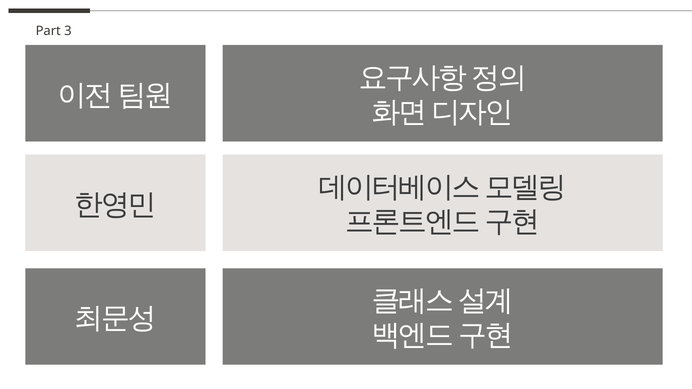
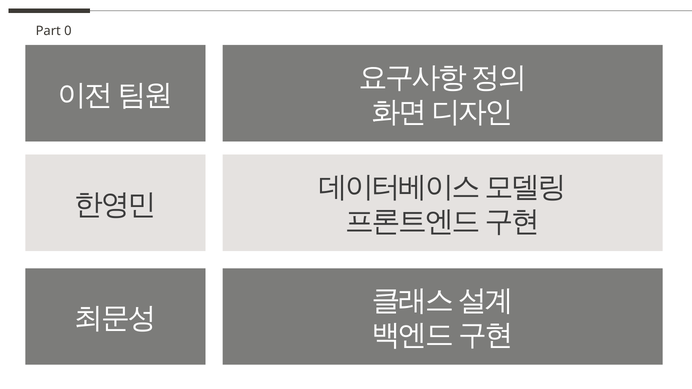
3: 3 -> 0
